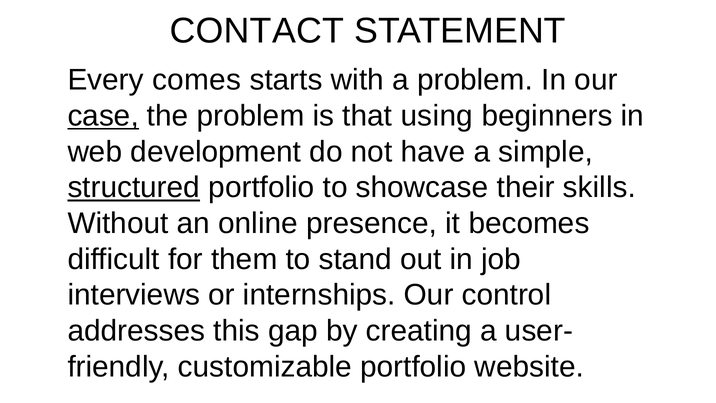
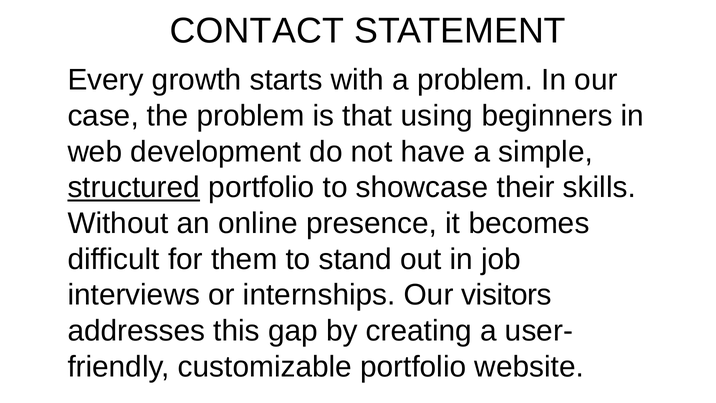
comes: comes -> growth
case underline: present -> none
control: control -> visitors
